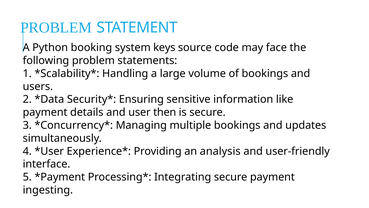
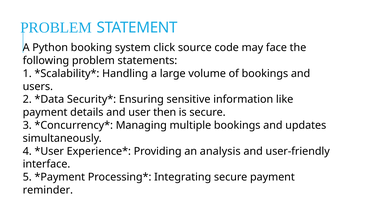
keys: keys -> click
ingesting: ingesting -> reminder
